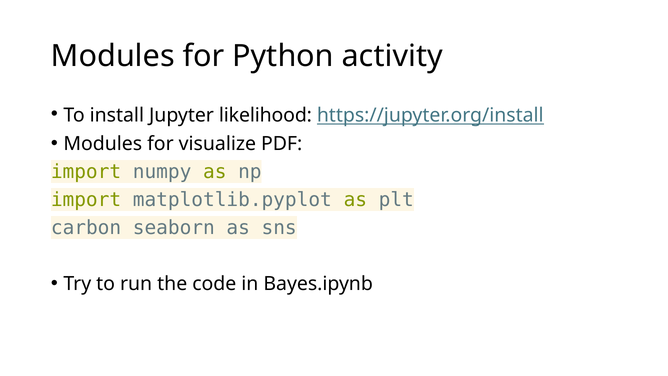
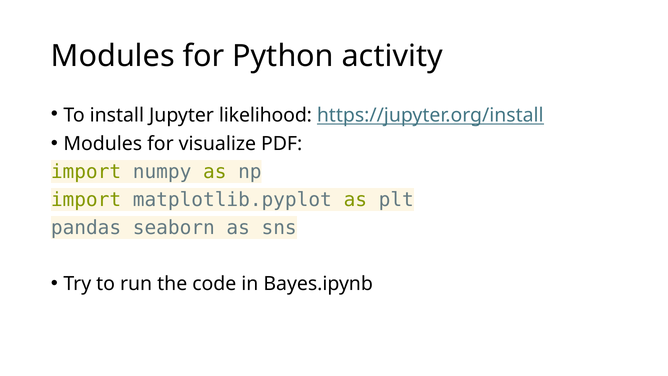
carbon: carbon -> pandas
